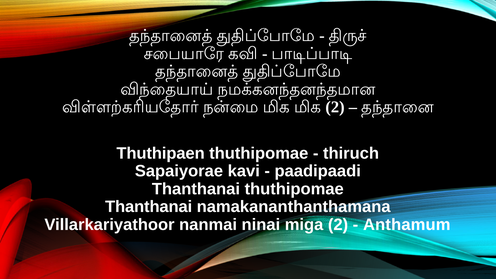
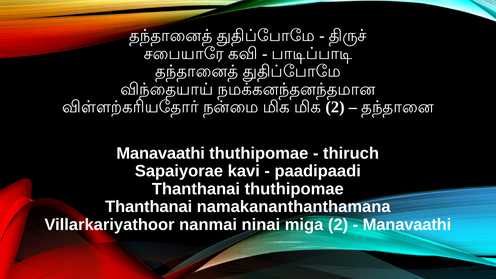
Thuthipaen at (161, 153): Thuthipaen -> Manavaathi
Anthamum at (407, 225): Anthamum -> Manavaathi
